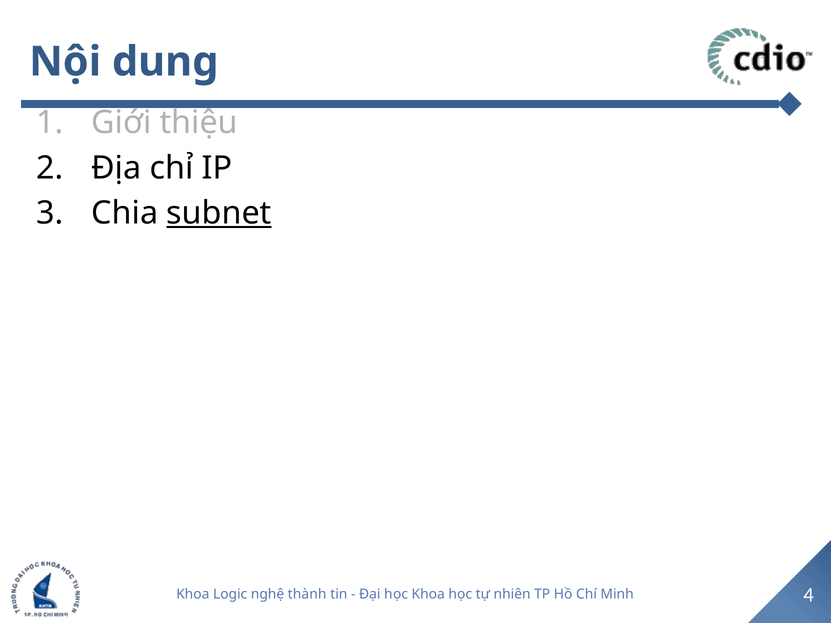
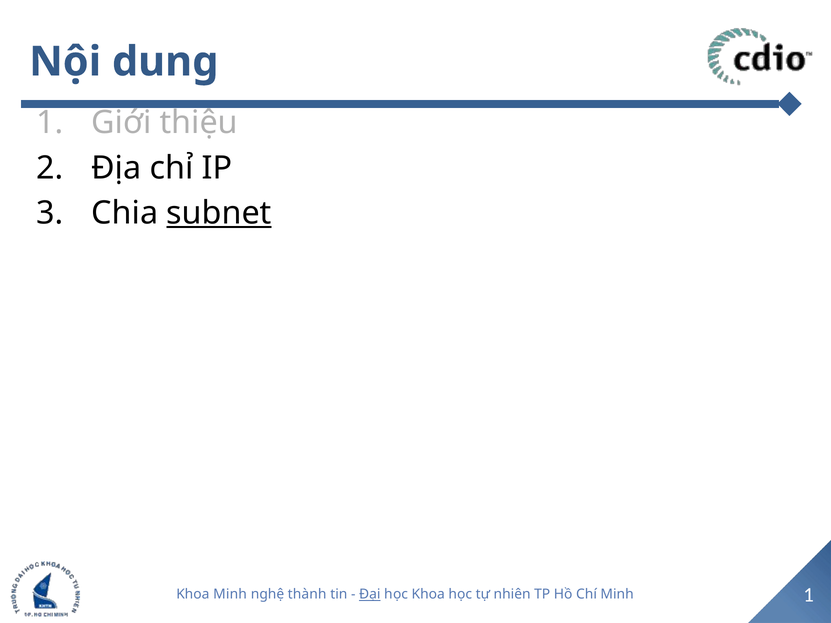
Khoa Logic: Logic -> Minh
Đại underline: none -> present
Minh 4: 4 -> 1
